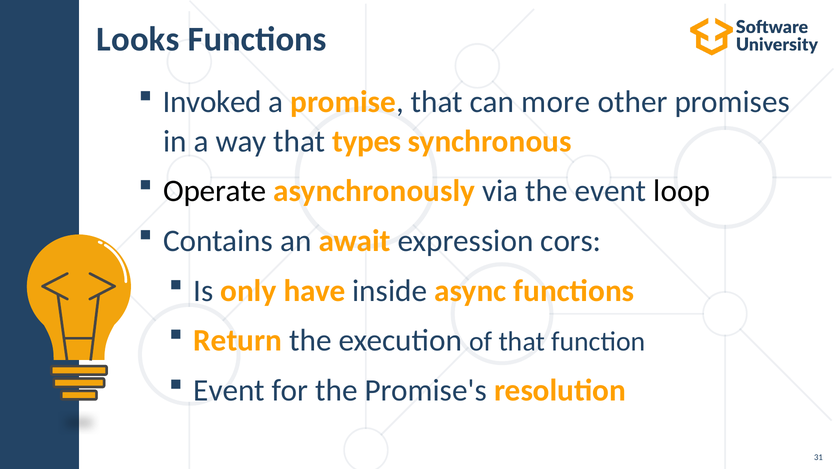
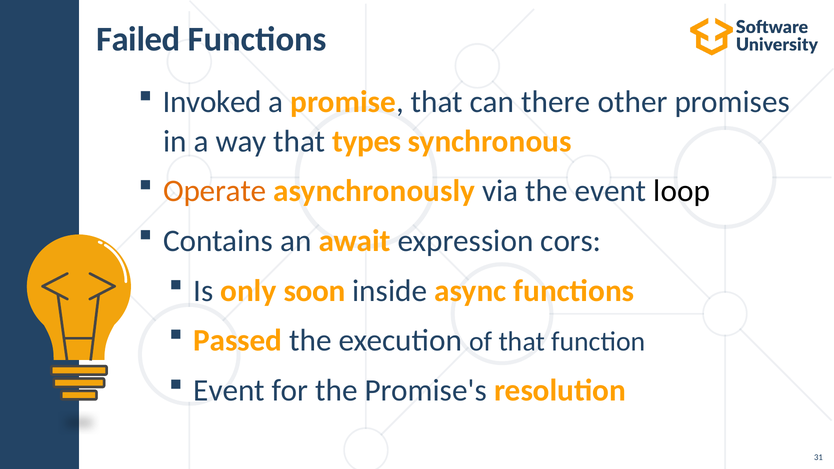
Looks: Looks -> Failed
more: more -> there
Operate colour: black -> orange
have: have -> soon
Return: Return -> Passed
